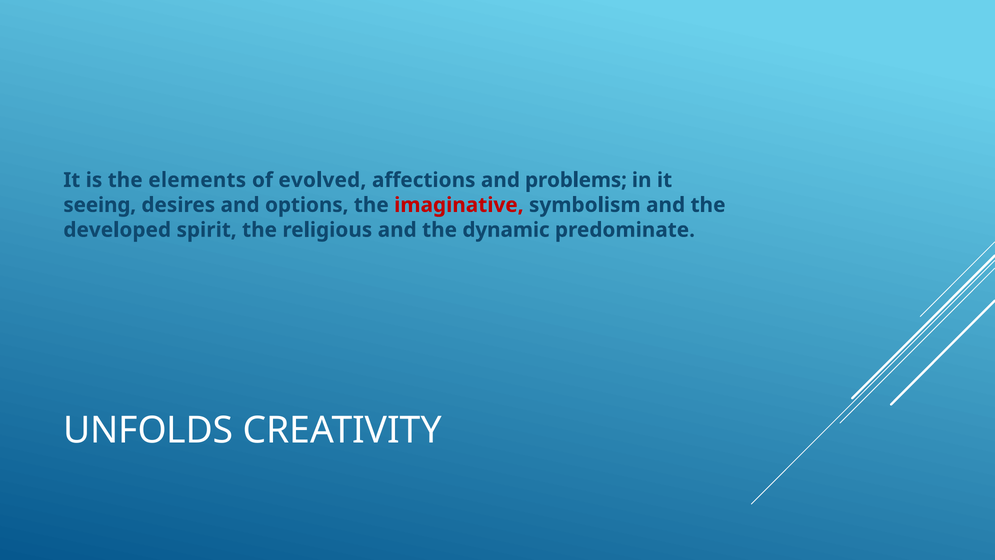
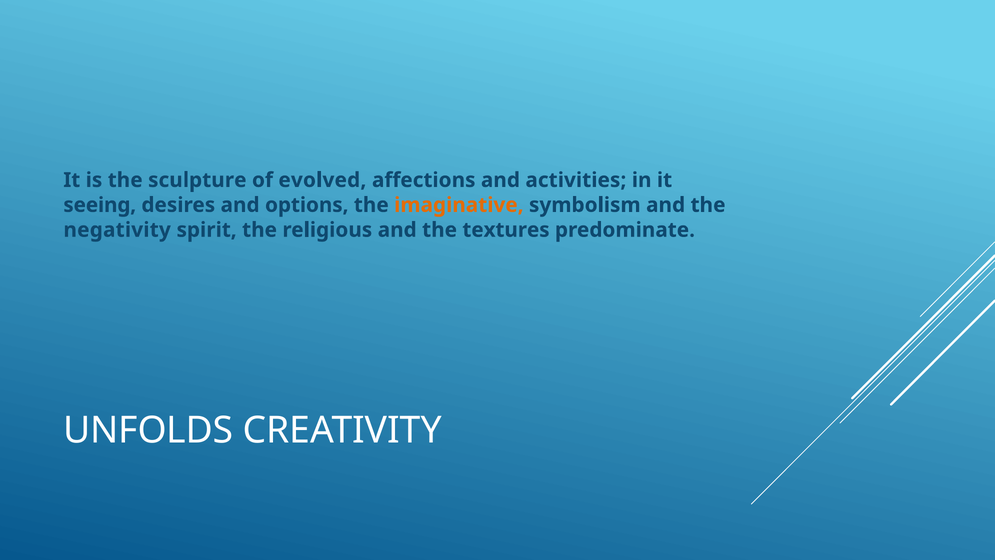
elements: elements -> sculpture
problems: problems -> activities
imaginative colour: red -> orange
developed: developed -> negativity
dynamic: dynamic -> textures
